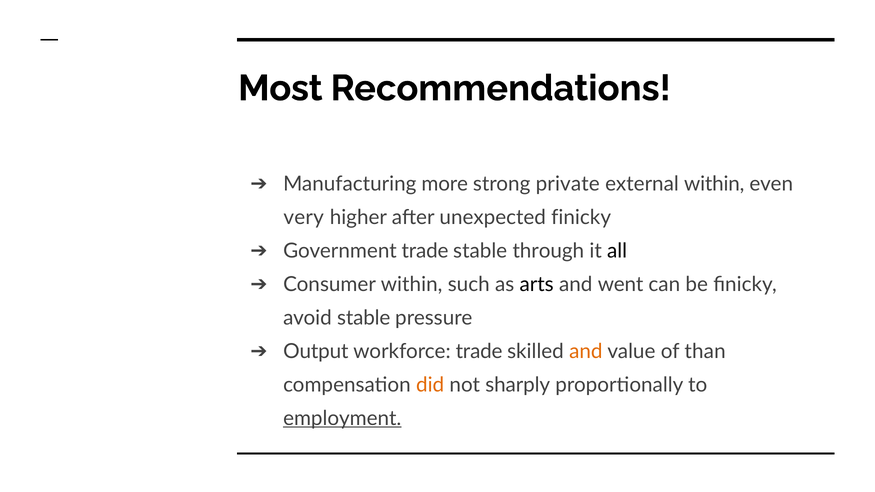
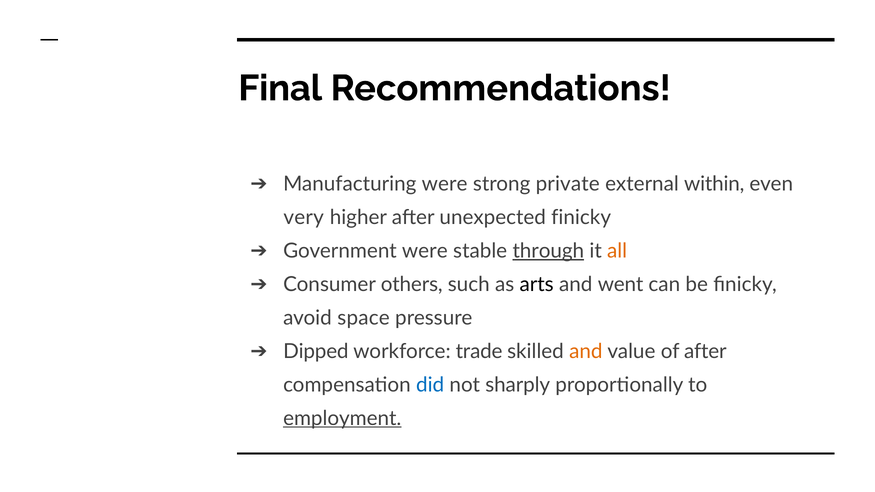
Most: Most -> Final
Manufacturing more: more -> were
Government trade: trade -> were
through underline: none -> present
all colour: black -> orange
Consumer within: within -> others
avoid stable: stable -> space
Output: Output -> Dipped
of than: than -> after
did colour: orange -> blue
